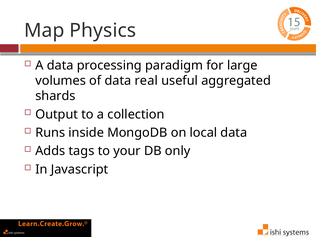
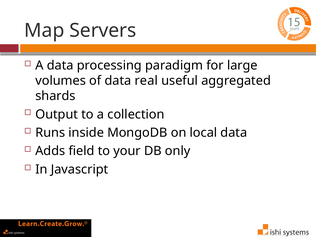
Physics: Physics -> Servers
tags: tags -> field
